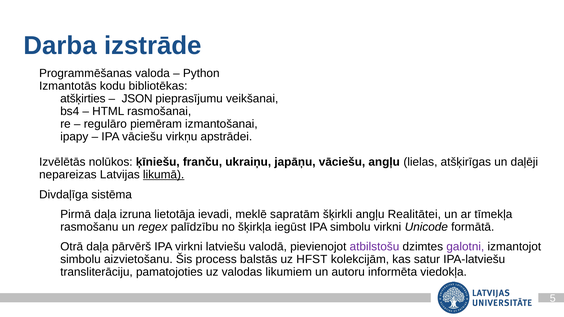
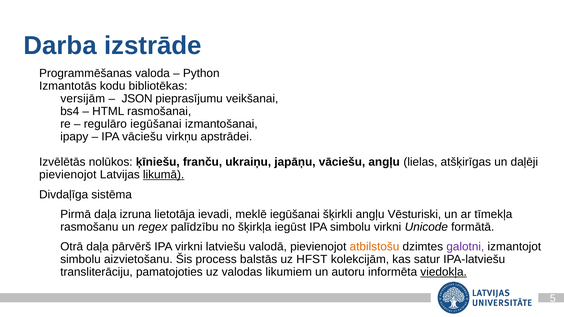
atšķirties: atšķirties -> versijām
regulāro piemēram: piemēram -> iegūšanai
nepareizas at (68, 175): nepareizas -> pievienojot
meklē sapratām: sapratām -> iegūšanai
Realitātei: Realitātei -> Vēsturiski
atbilstošu colour: purple -> orange
viedokļa underline: none -> present
